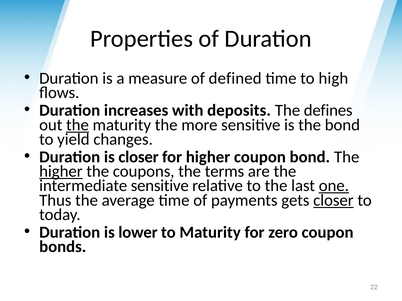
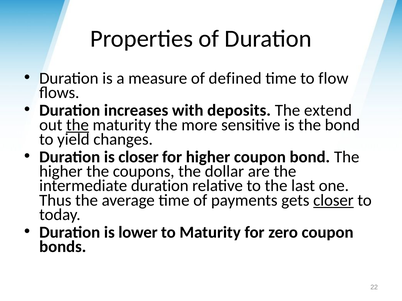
high: high -> flow
defines: defines -> extend
higher at (61, 172) underline: present -> none
terms: terms -> dollar
intermediate sensitive: sensitive -> duration
one underline: present -> none
